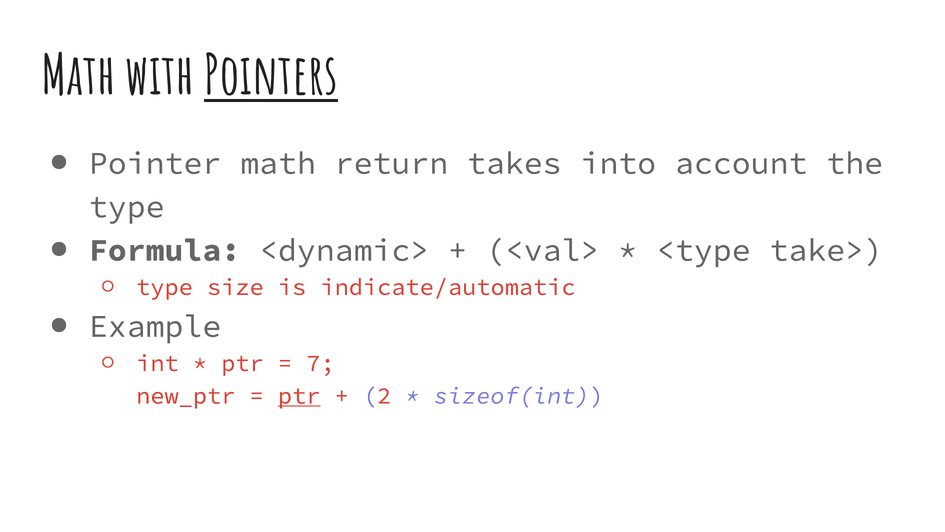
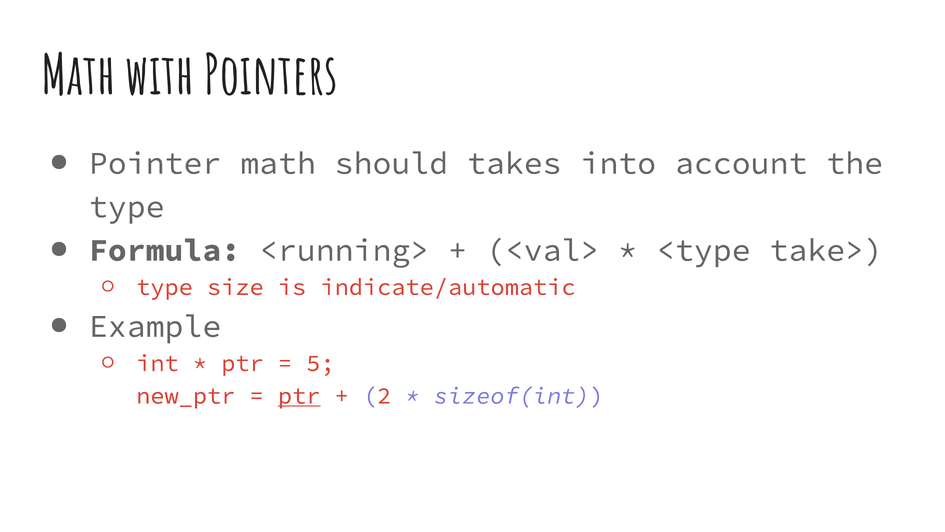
Pointers underline: present -> none
return: return -> should
<dynamic>: <dynamic> -> <running>
7: 7 -> 5
